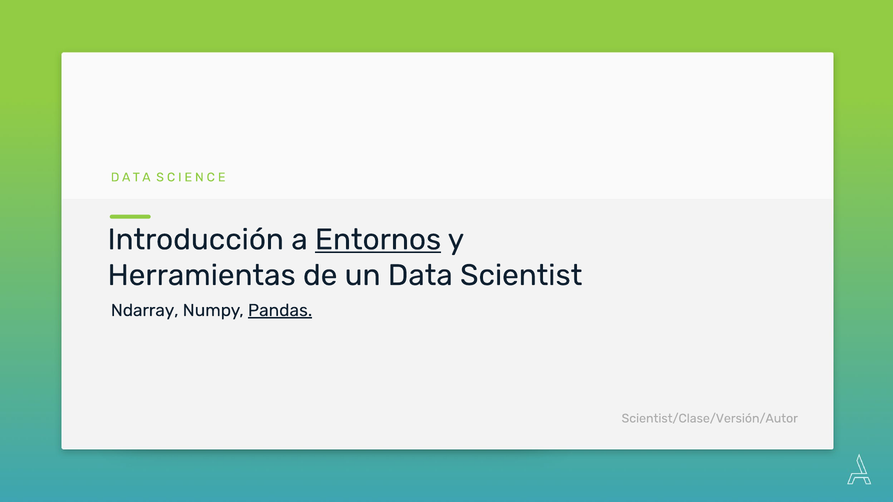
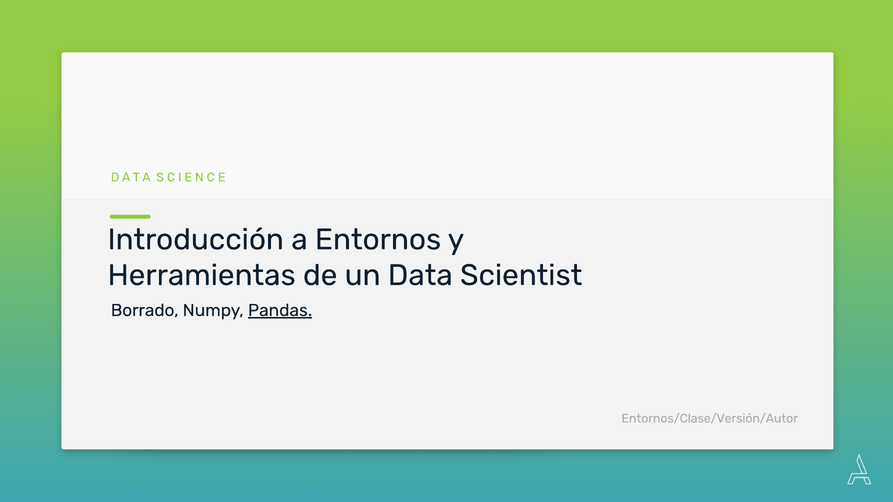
Entornos underline: present -> none
Ndarray: Ndarray -> Borrado
Scientist/Clase/Versión/Autor: Scientist/Clase/Versión/Autor -> Entornos/Clase/Versión/Autor
